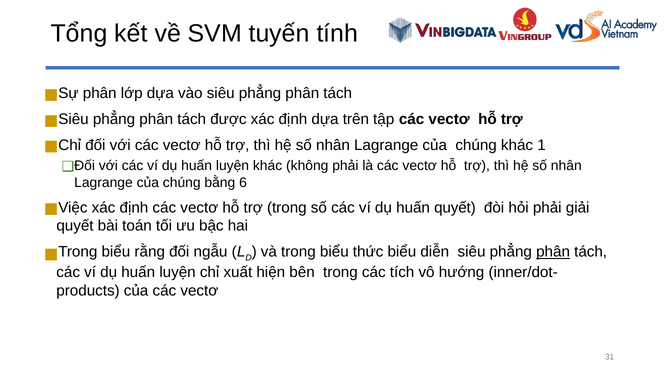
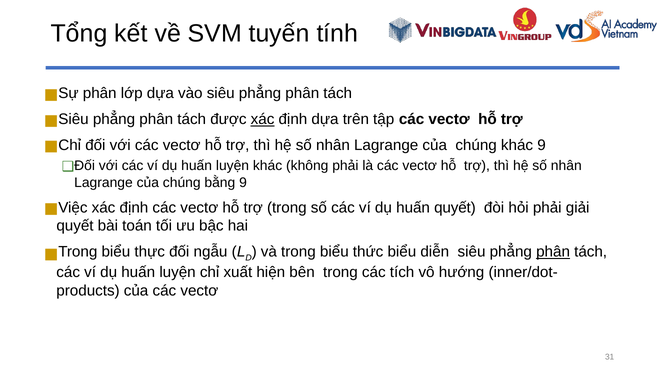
xác at (263, 119) underline: none -> present
khác 1: 1 -> 9
bằng 6: 6 -> 9
rằng: rằng -> thực
